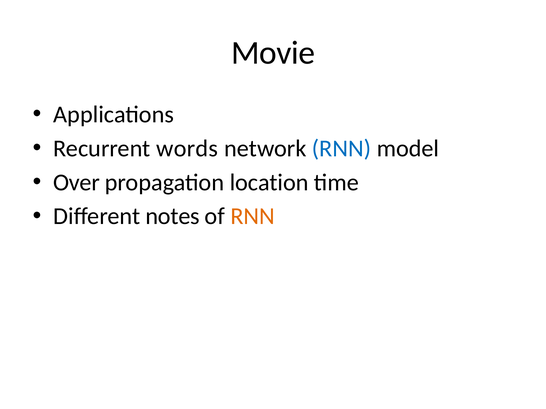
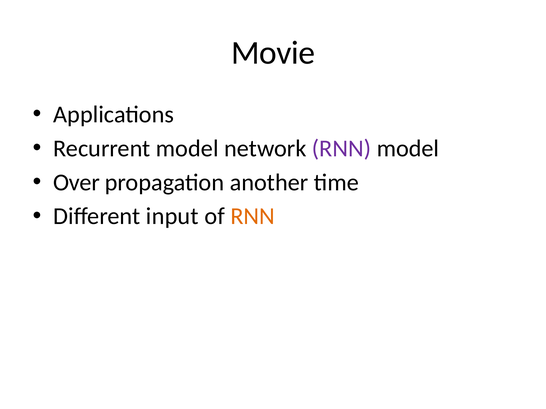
Recurrent words: words -> model
RNN at (342, 149) colour: blue -> purple
location: location -> another
notes: notes -> input
